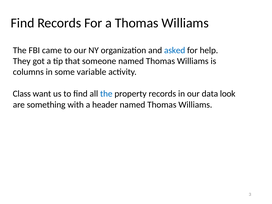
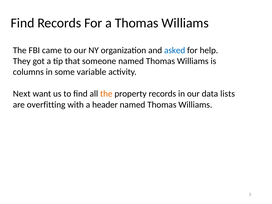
Class: Class -> Next
the at (106, 94) colour: blue -> orange
look: look -> lists
something: something -> overfitting
